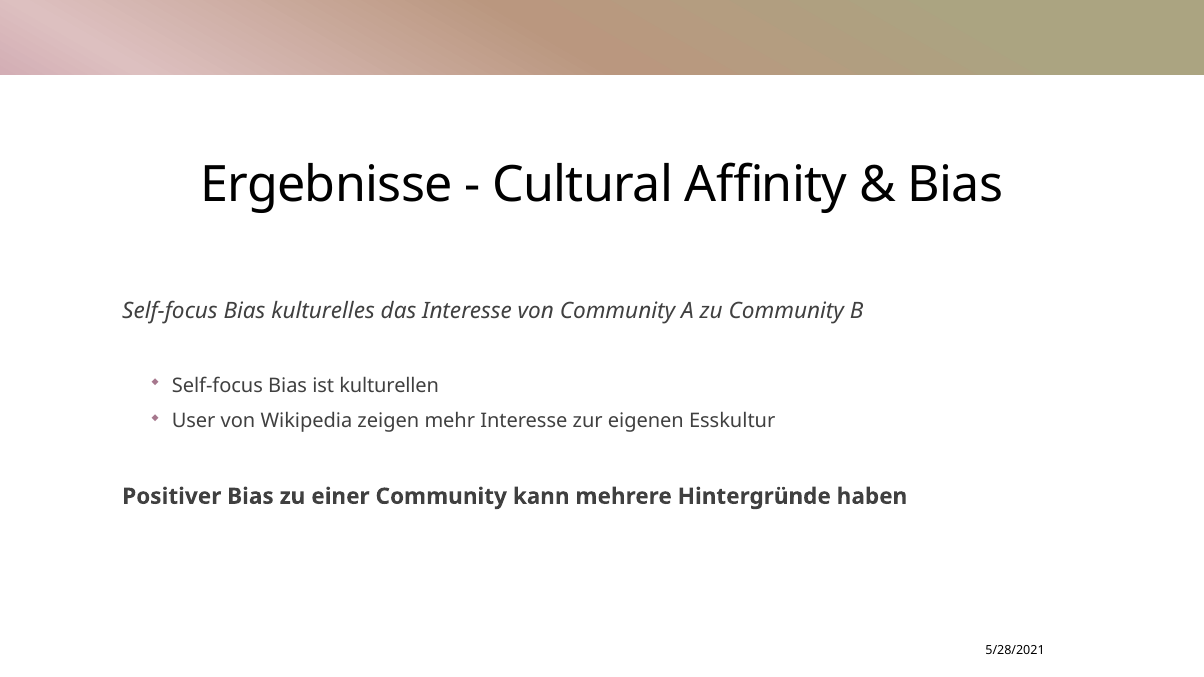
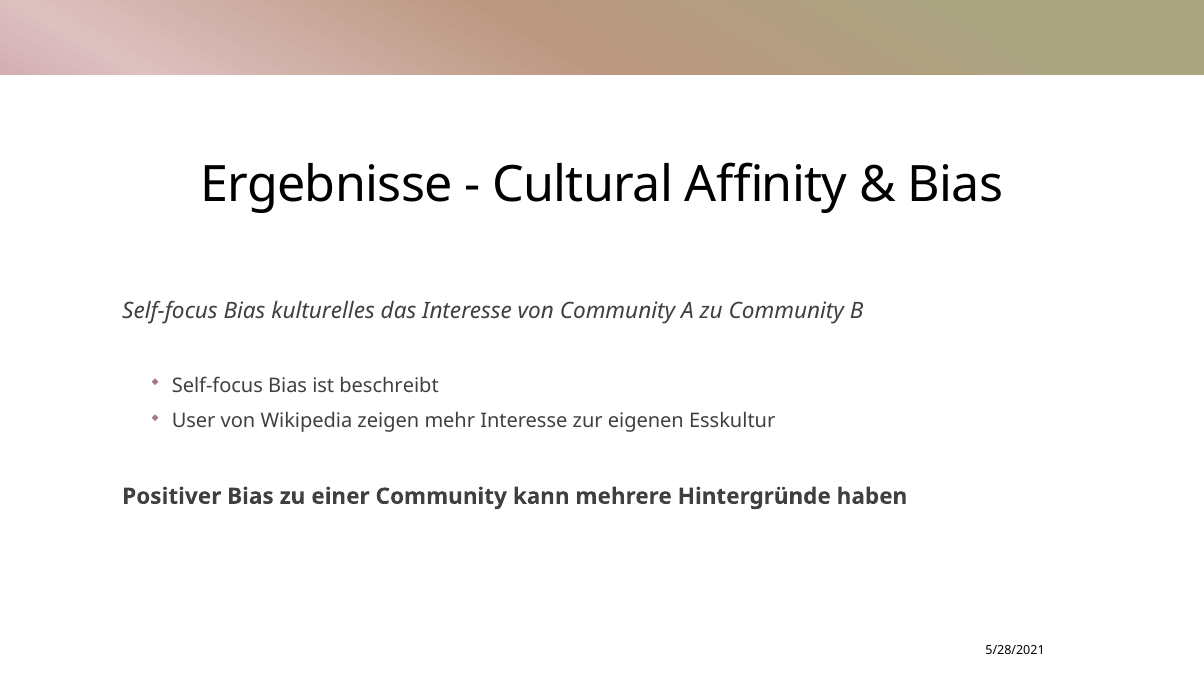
kulturellen: kulturellen -> beschreibt
